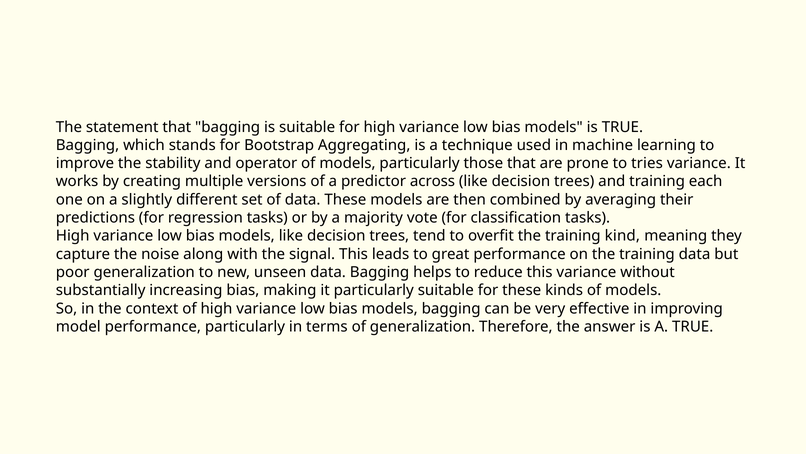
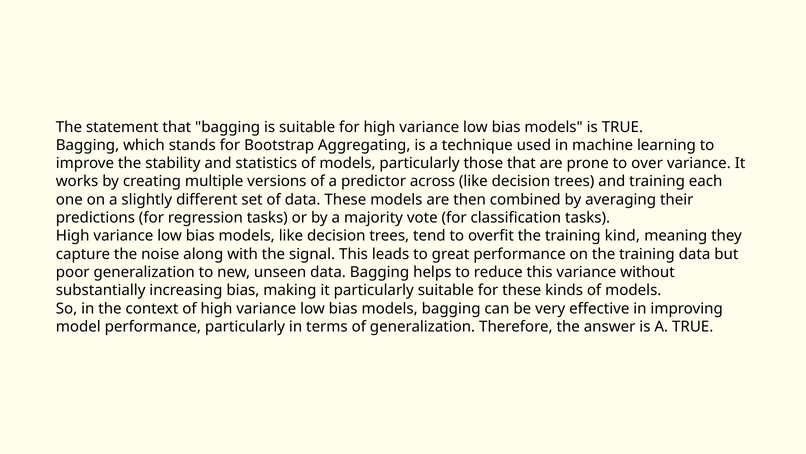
operator: operator -> statistics
tries: tries -> over
